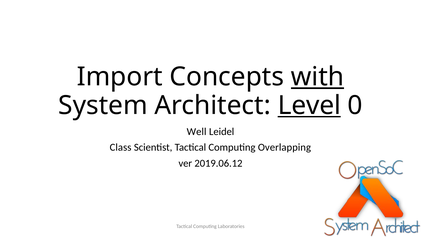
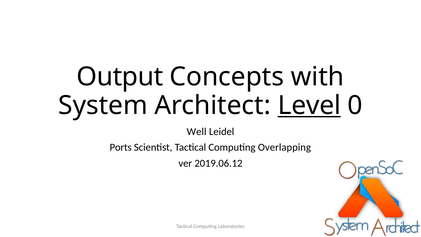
Import: Import -> Output
with underline: present -> none
Class: Class -> Ports
